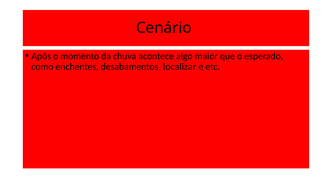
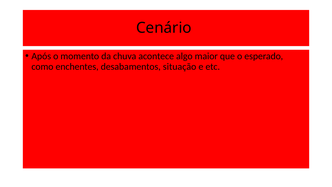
localizar: localizar -> situação
